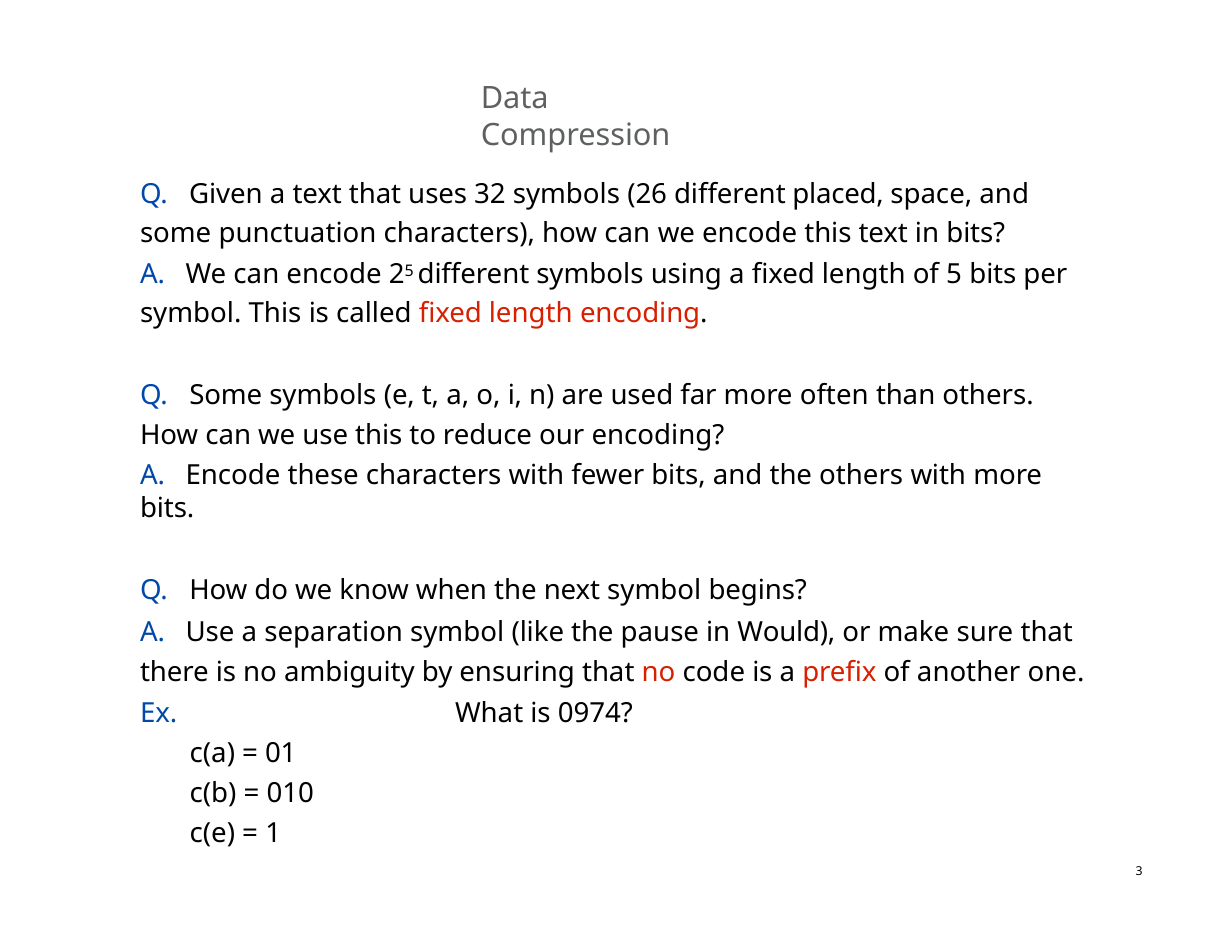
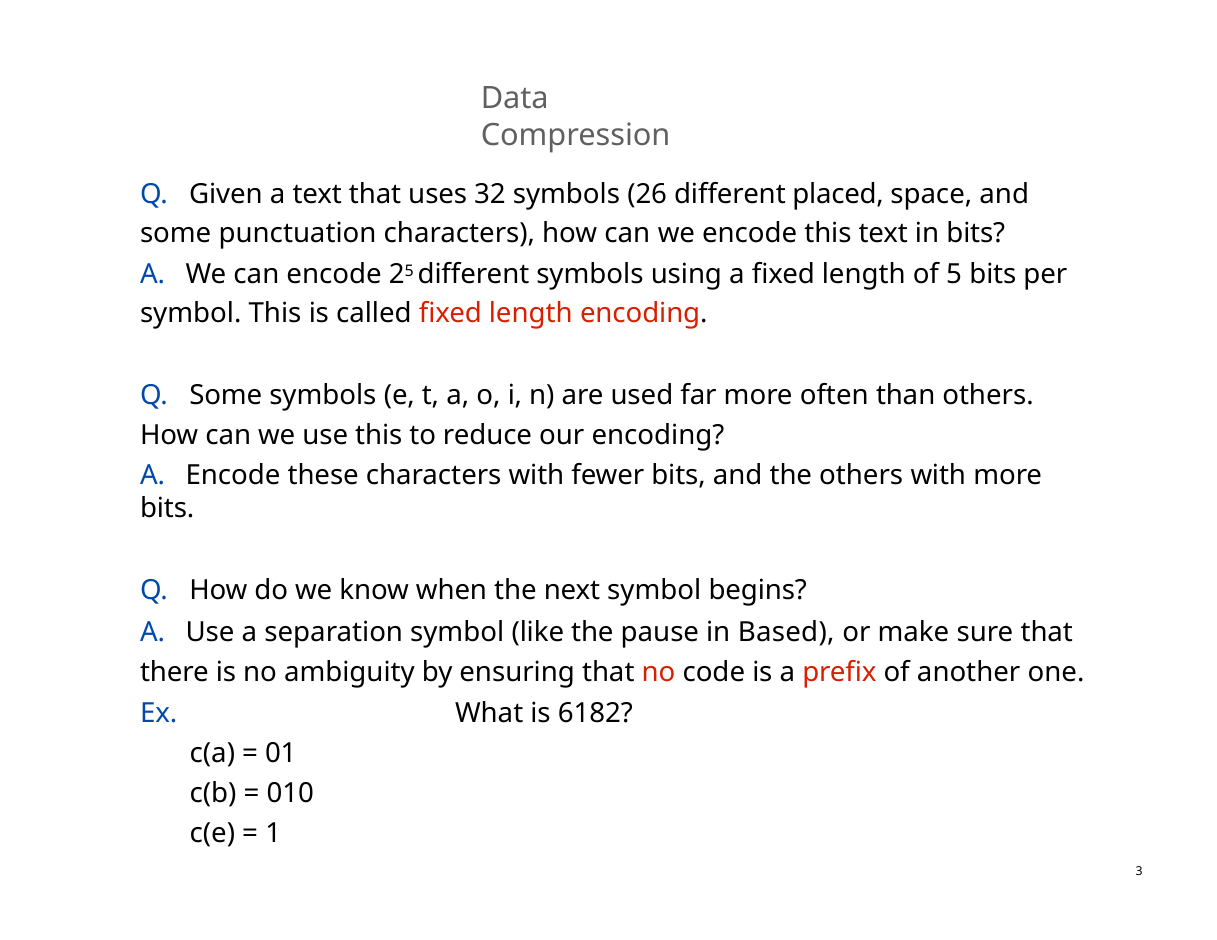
Would: Would -> Based
0974: 0974 -> 6182
